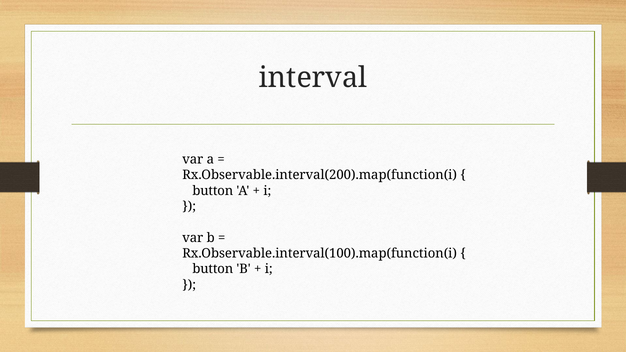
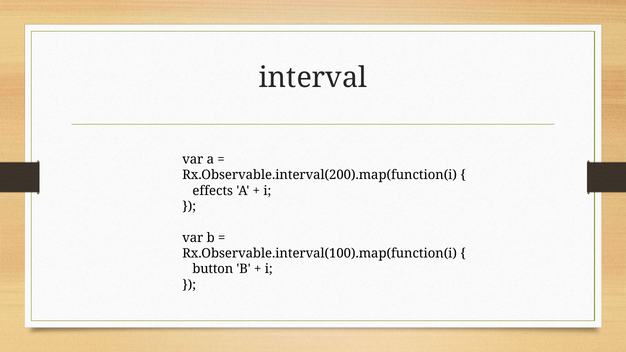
button at (213, 191): button -> effects
